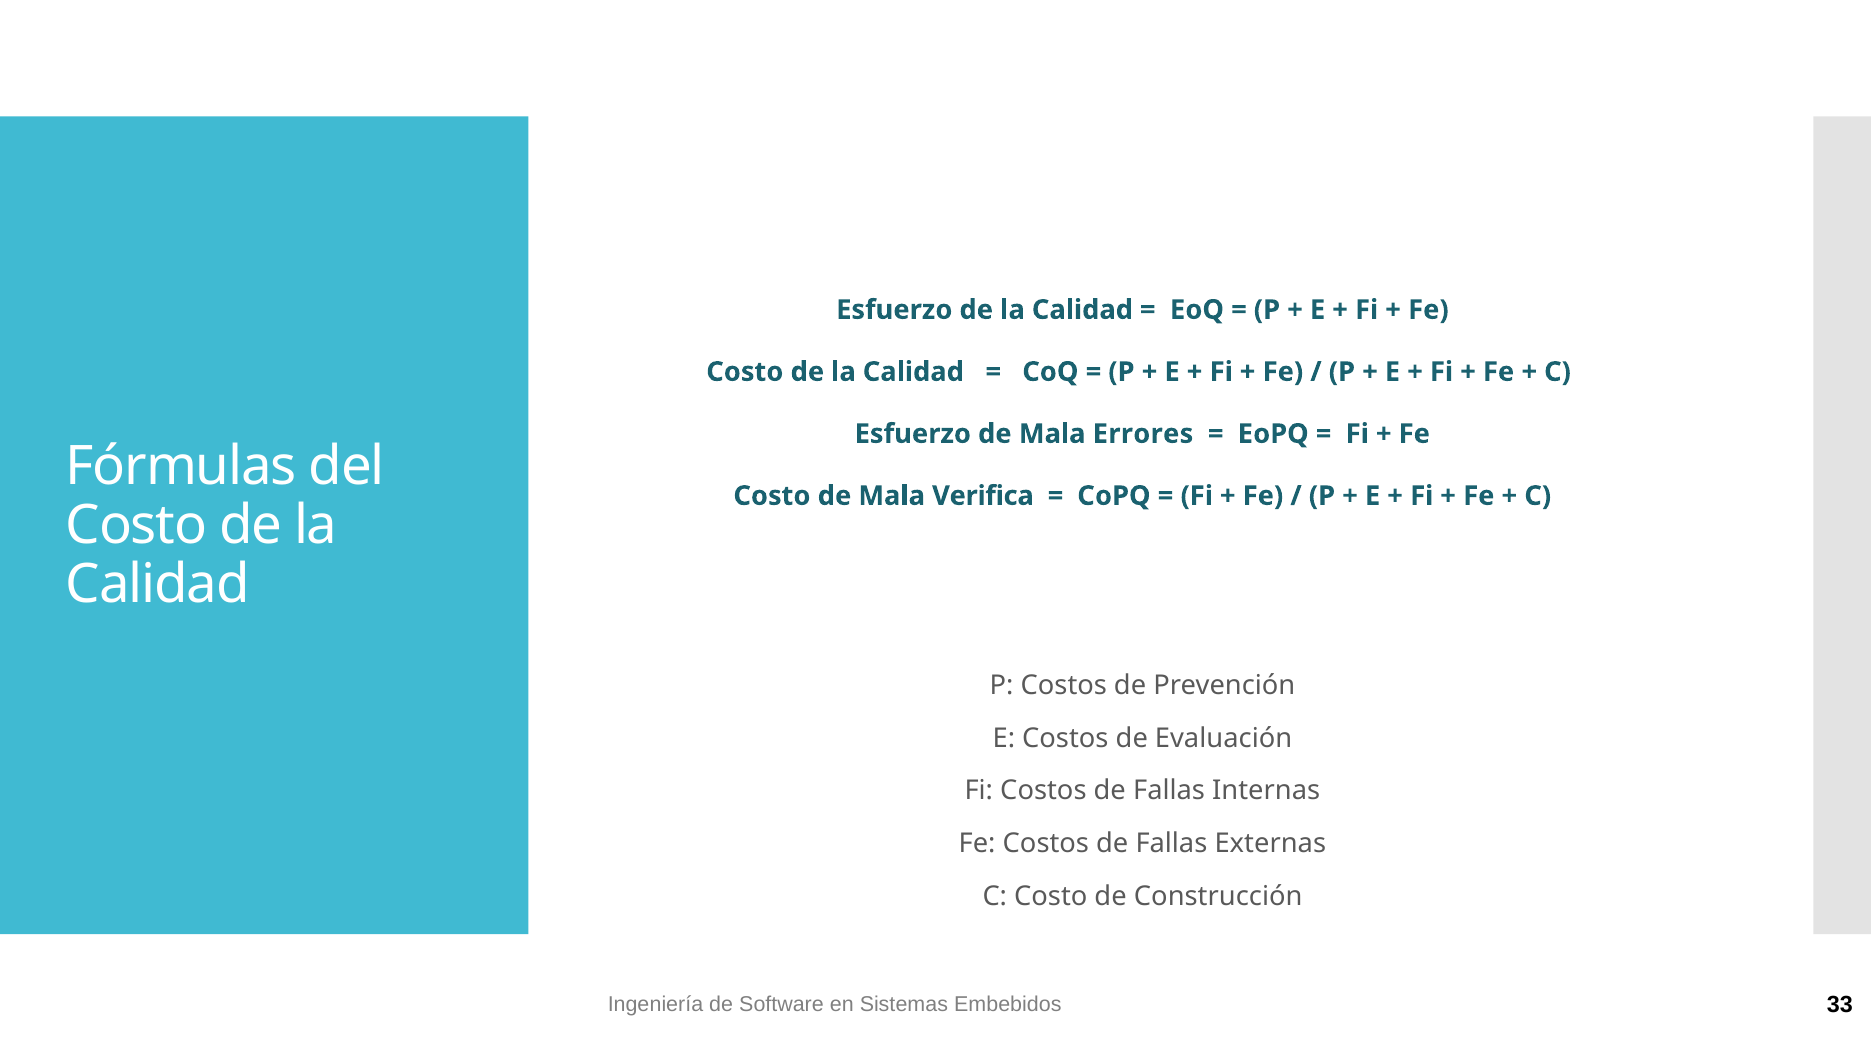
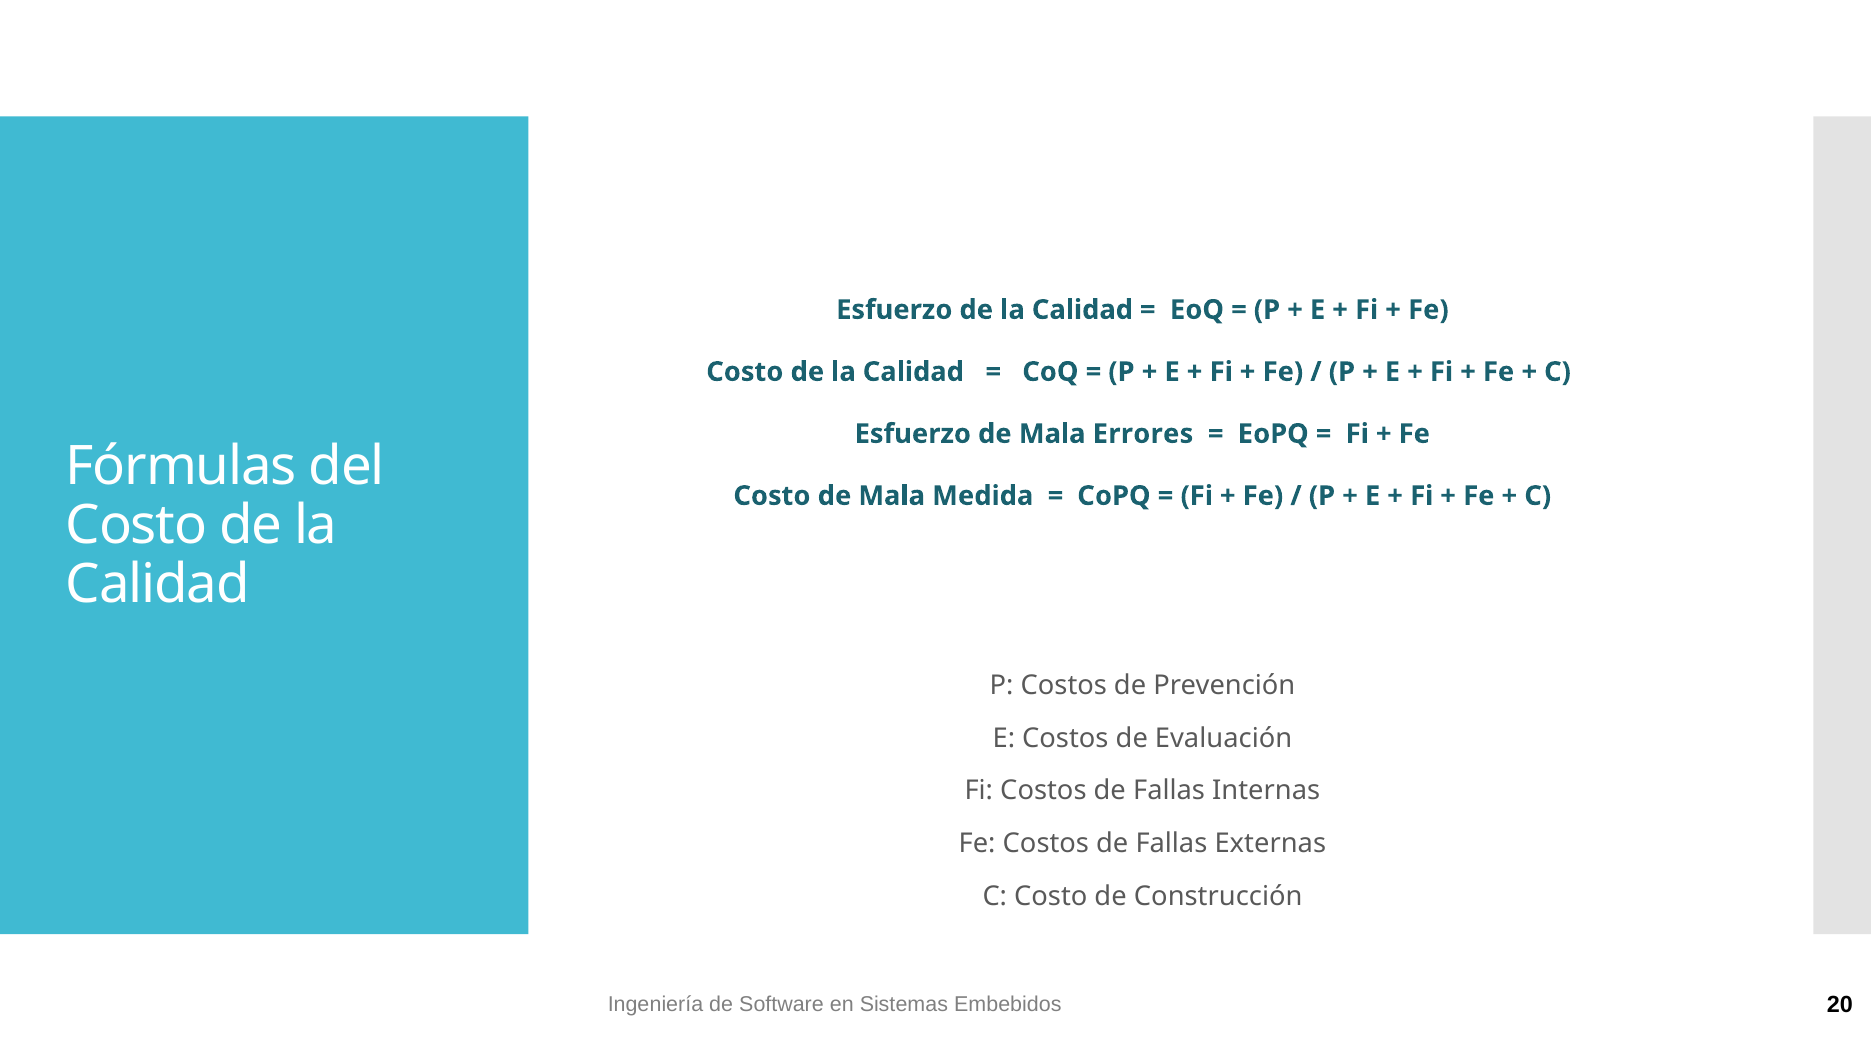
Verifica: Verifica -> Medida
33: 33 -> 20
